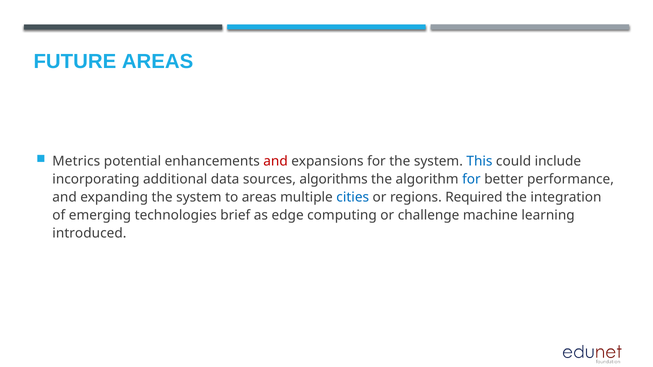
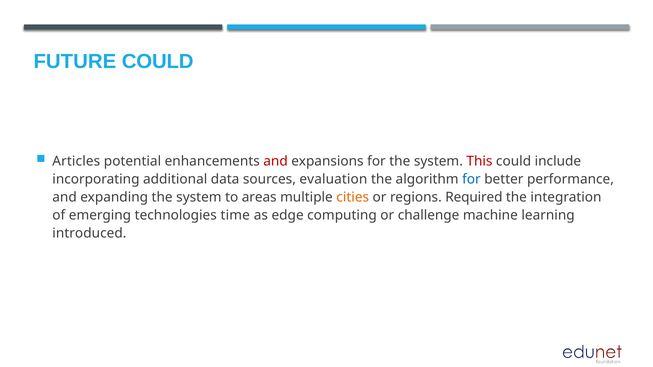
FUTURE AREAS: AREAS -> COULD
Metrics: Metrics -> Articles
This colour: blue -> red
algorithms: algorithms -> evaluation
cities colour: blue -> orange
brief: brief -> time
